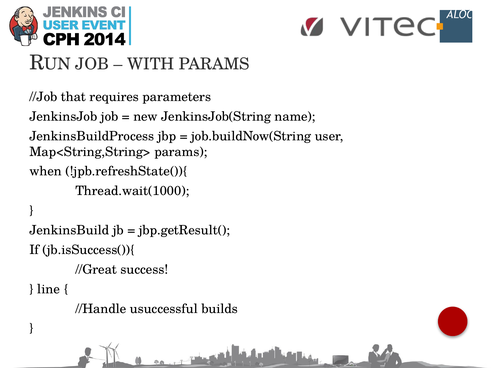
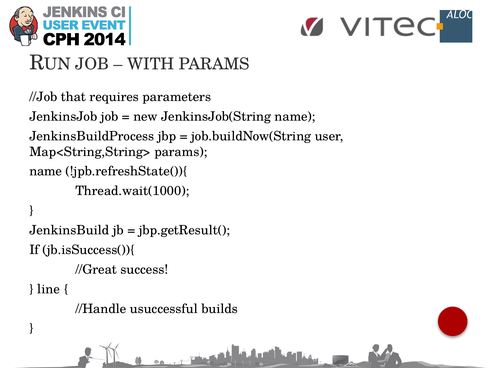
when at (46, 171): when -> name
